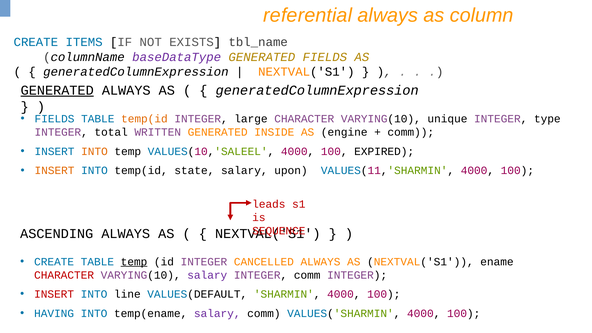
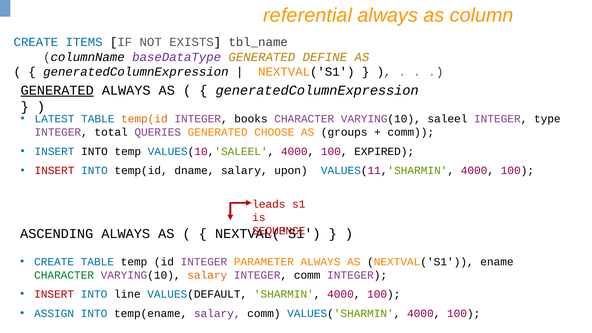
GENERATED FIELDS: FIELDS -> DEFINE
FIELDS at (55, 119): FIELDS -> LATEST
large: large -> books
unique: unique -> saleel
WRITTEN: WRITTEN -> QUERIES
INSIDE: INSIDE -> CHOOSE
engine: engine -> groups
INTO at (94, 151) colour: orange -> black
INSERT at (55, 171) colour: orange -> red
state: state -> dname
temp at (134, 262) underline: present -> none
CANCELLED: CANCELLED -> PARAMETER
CHARACTER at (64, 275) colour: red -> green
salary at (207, 275) colour: purple -> orange
HAVING: HAVING -> ASSIGN
